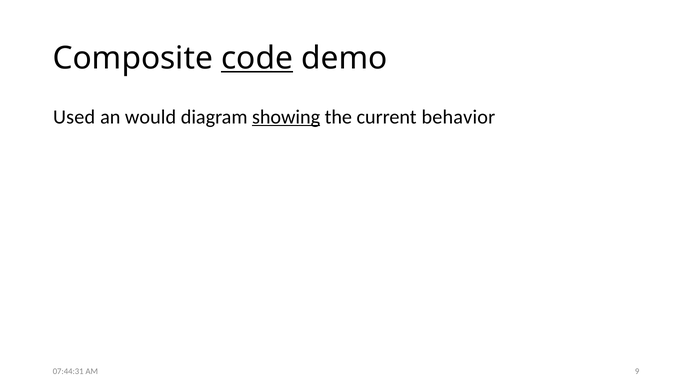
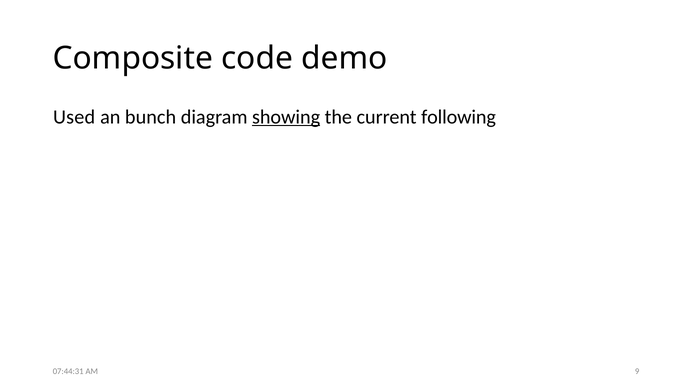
code underline: present -> none
would: would -> bunch
behavior: behavior -> following
